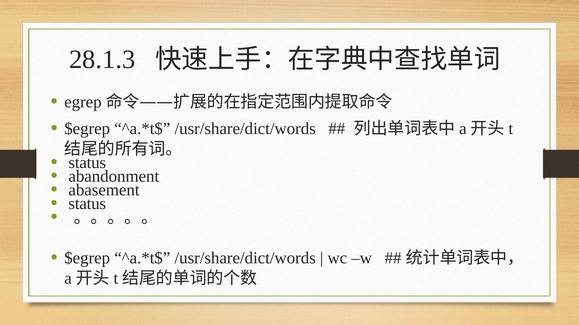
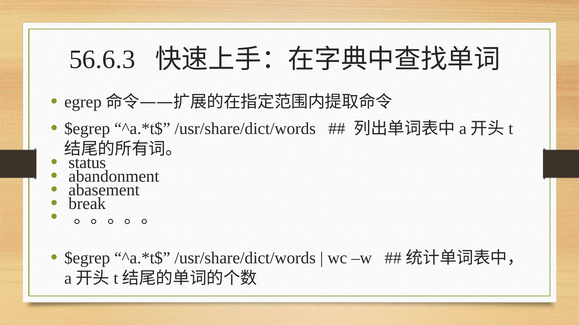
28.1.3: 28.1.3 -> 56.6.3
status at (87, 204): status -> break
